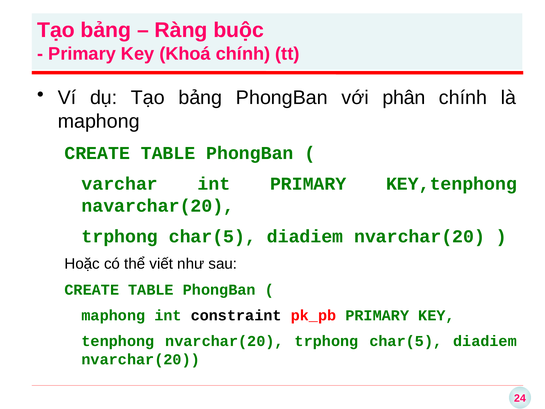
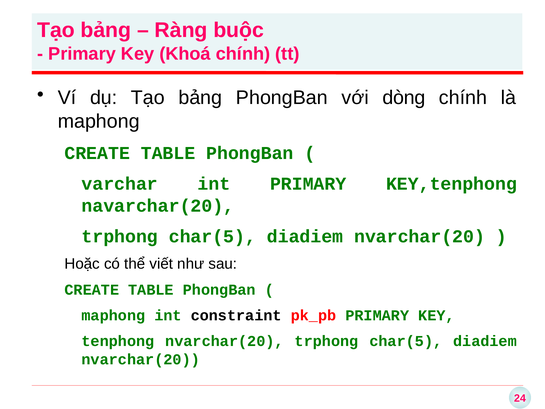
phân: phân -> dòng
